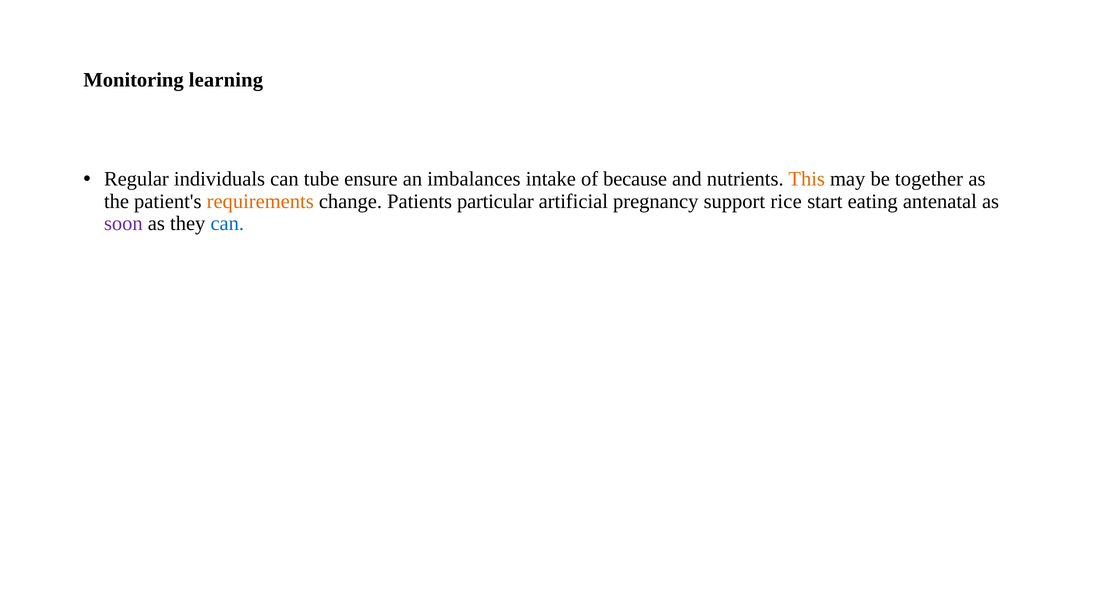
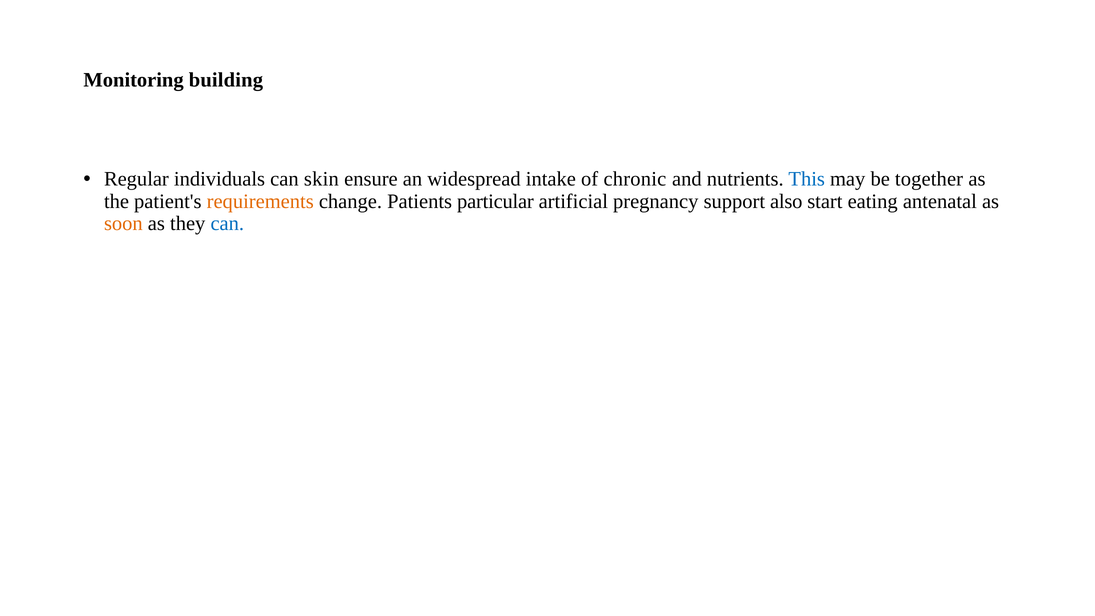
learning: learning -> building
tube: tube -> skin
imbalances: imbalances -> widespread
because: because -> chronic
This colour: orange -> blue
rice: rice -> also
soon colour: purple -> orange
